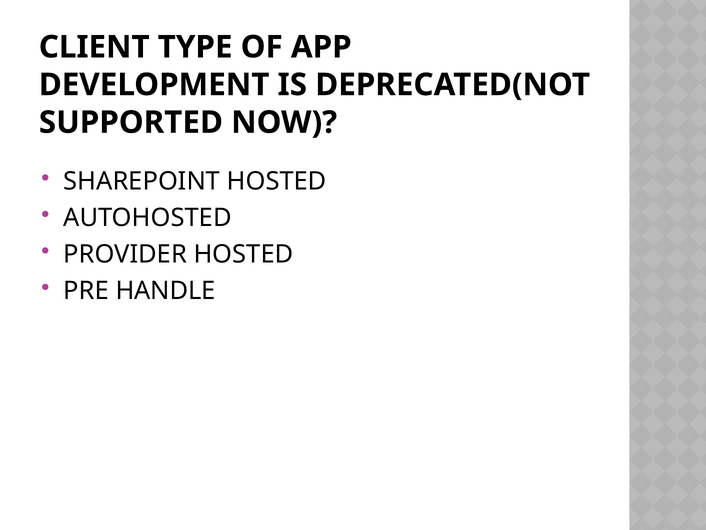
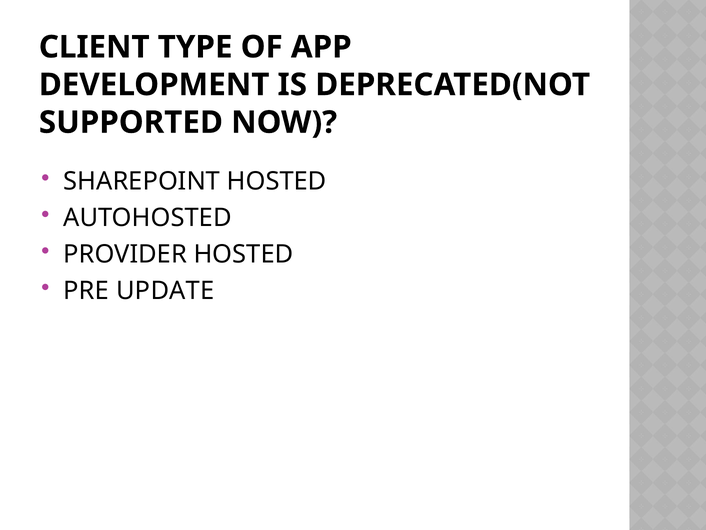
HANDLE: HANDLE -> UPDATE
